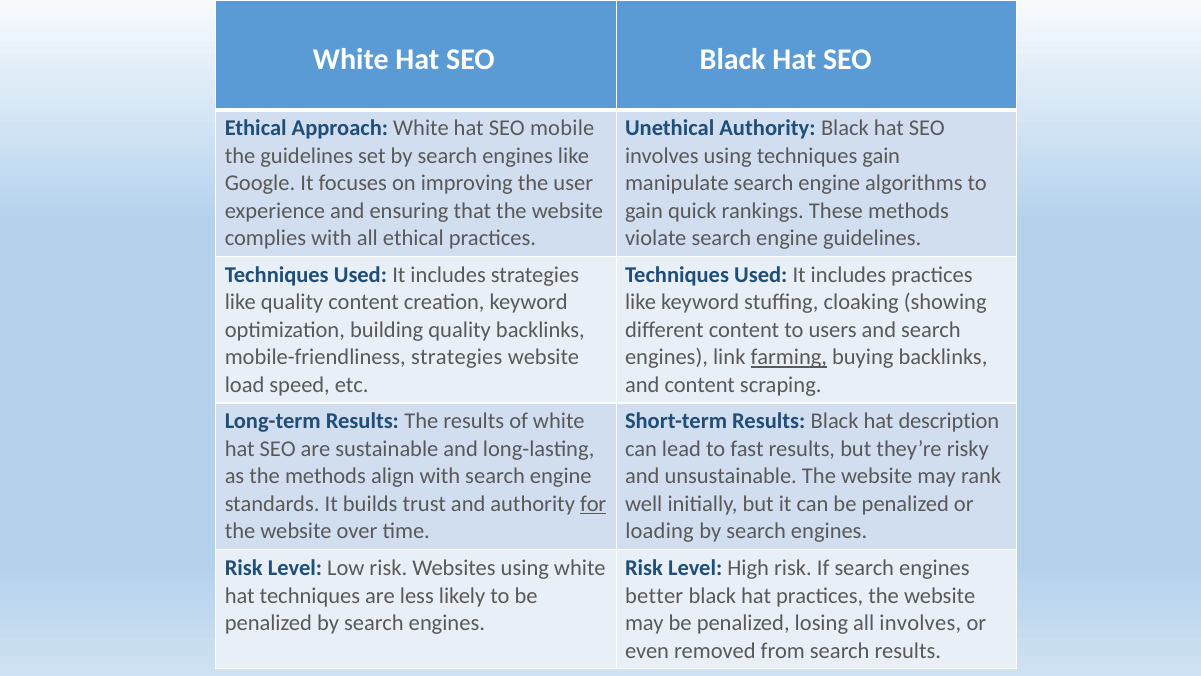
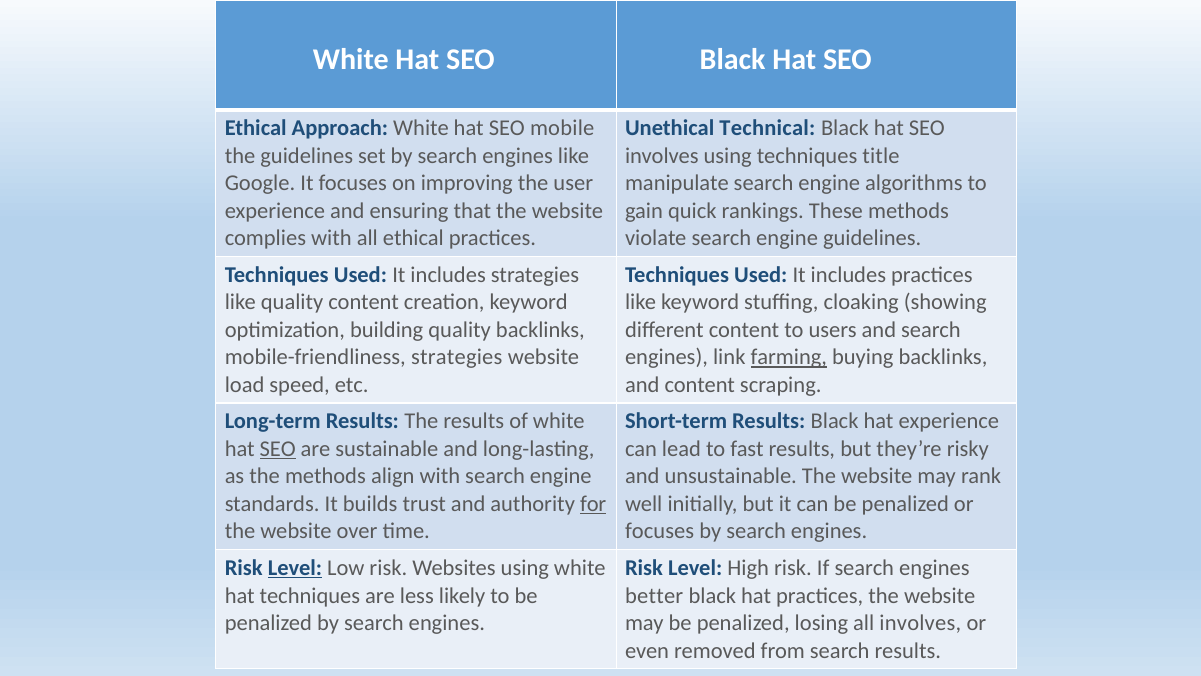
Unethical Authority: Authority -> Technical
techniques gain: gain -> title
hat description: description -> experience
SEO at (278, 449) underline: none -> present
loading at (660, 531): loading -> focuses
Level at (295, 568) underline: none -> present
